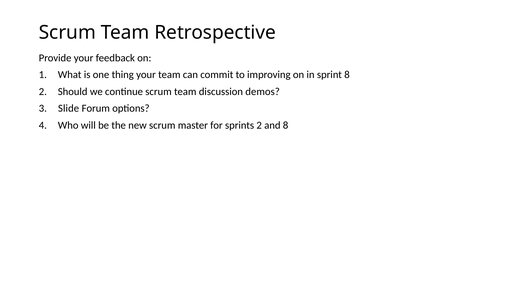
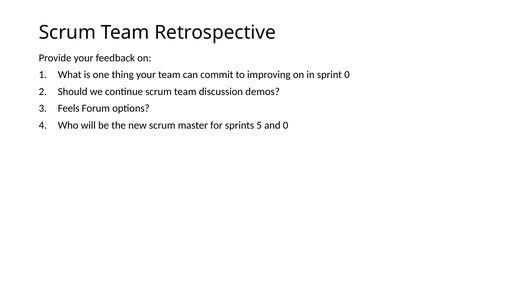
sprint 8: 8 -> 0
Slide: Slide -> Feels
sprints 2: 2 -> 5
and 8: 8 -> 0
